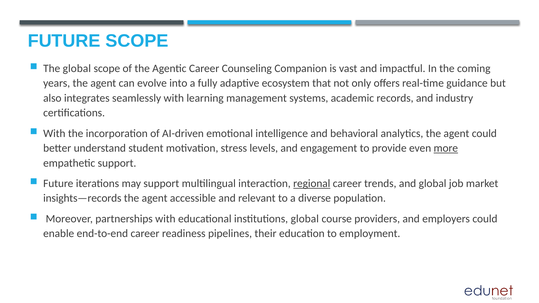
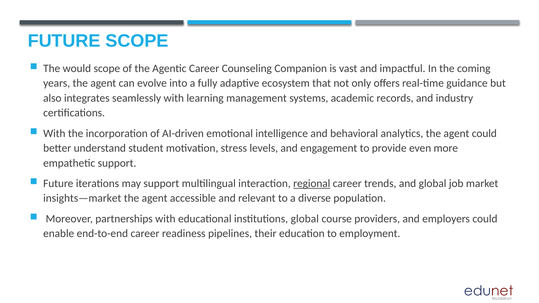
The global: global -> would
more underline: present -> none
insights—records: insights—records -> insights—market
